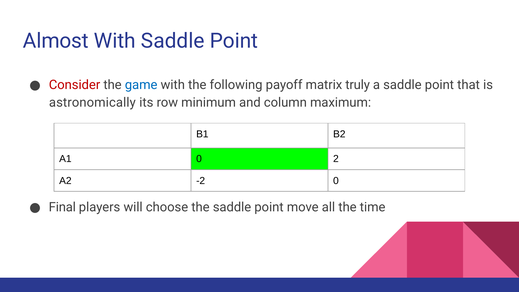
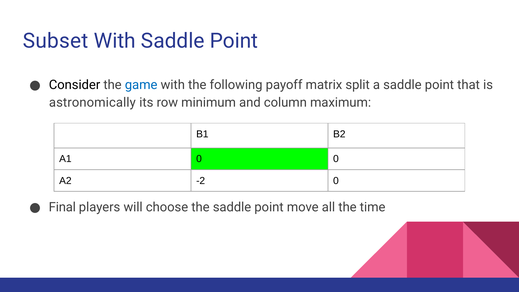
Almost: Almost -> Subset
Consider colour: red -> black
truly: truly -> split
0 2: 2 -> 0
